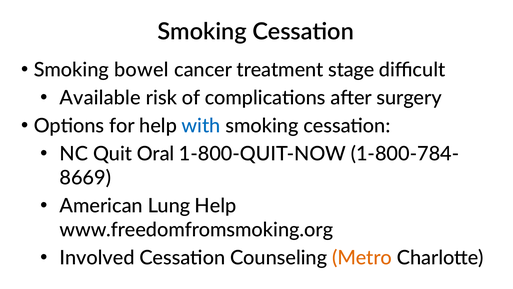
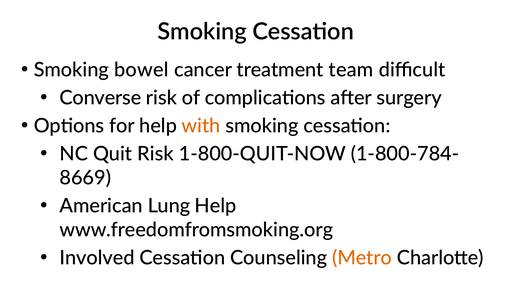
stage: stage -> team
Available: Available -> Converse
with colour: blue -> orange
Quit Oral: Oral -> Risk
